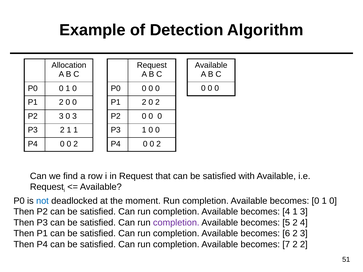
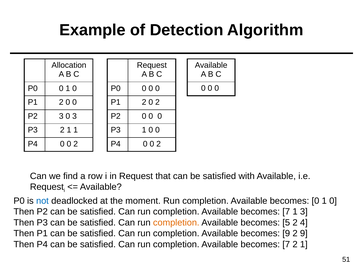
4 at (286, 212): 4 -> 7
completion at (176, 223) colour: purple -> orange
becomes 6: 6 -> 9
2 3: 3 -> 9
7 2 2: 2 -> 1
